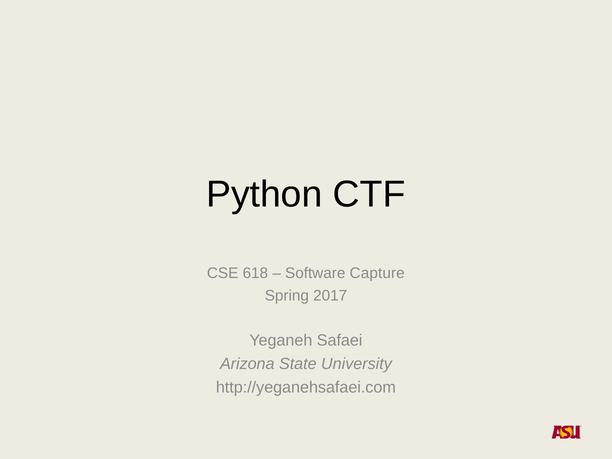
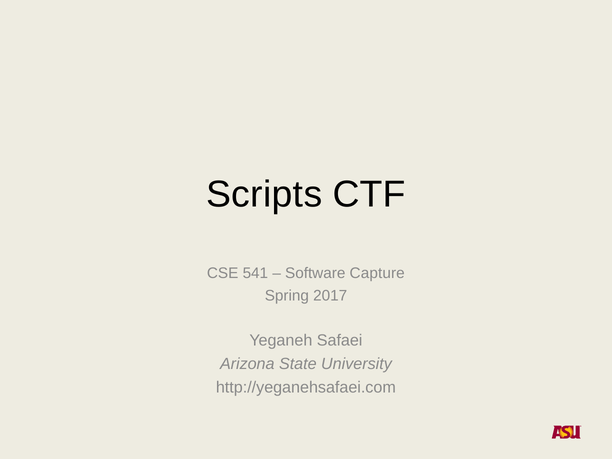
Python: Python -> Scripts
618: 618 -> 541
